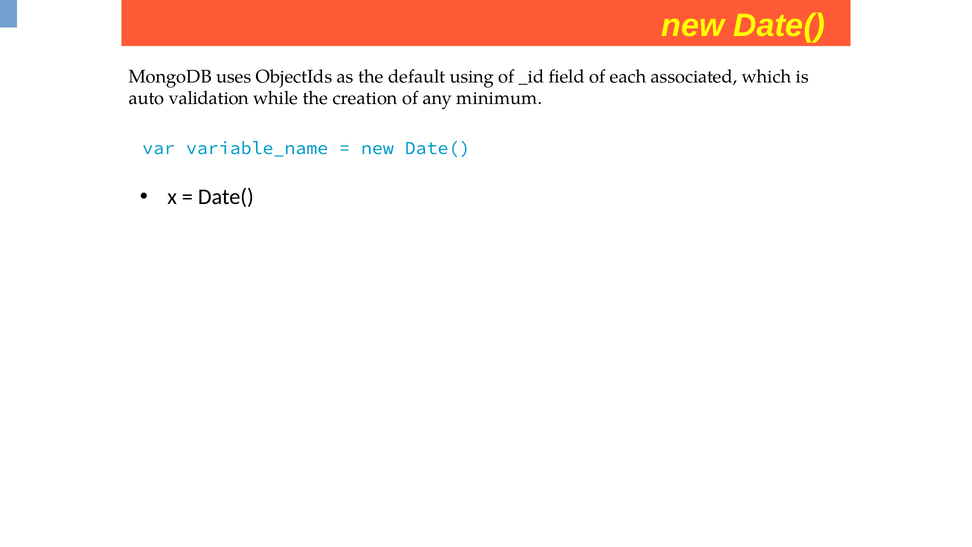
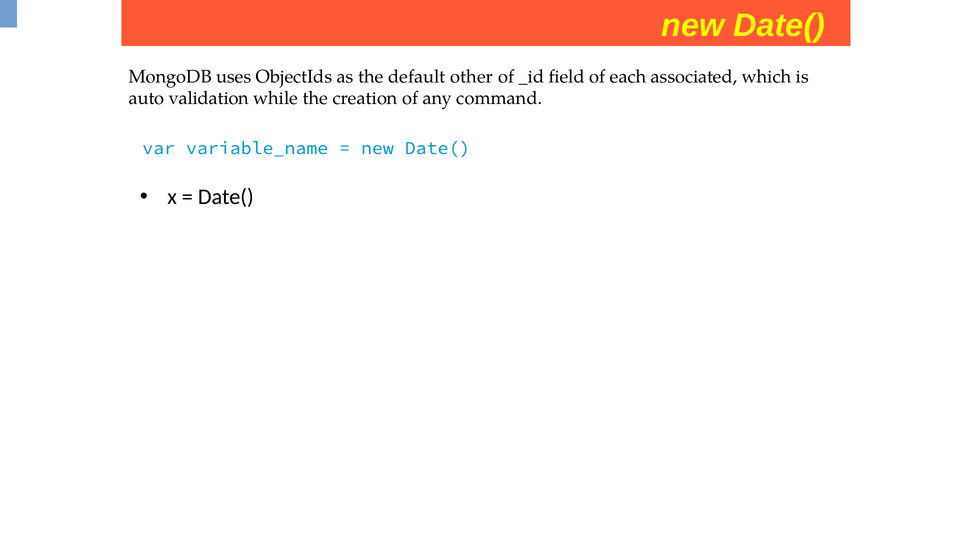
using: using -> other
minimum: minimum -> command
